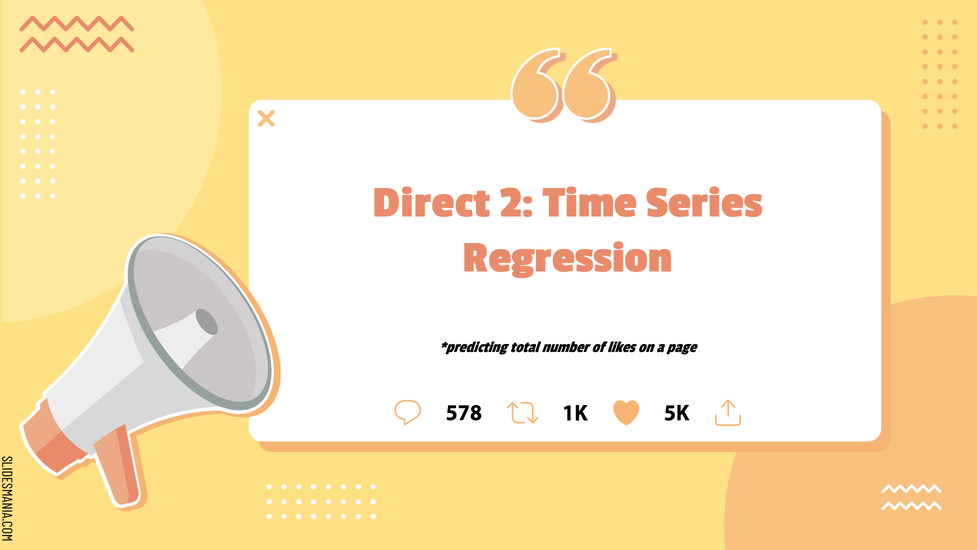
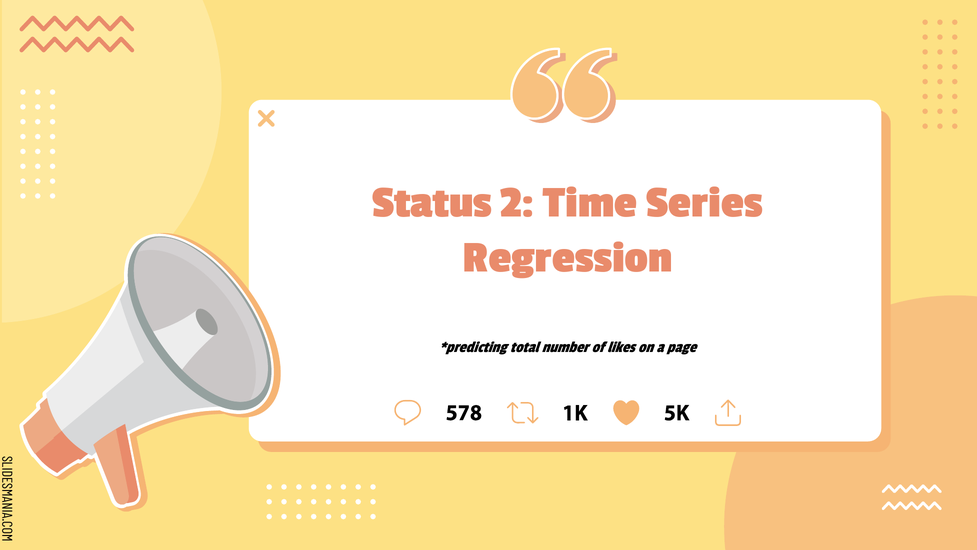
Direct: Direct -> Status
